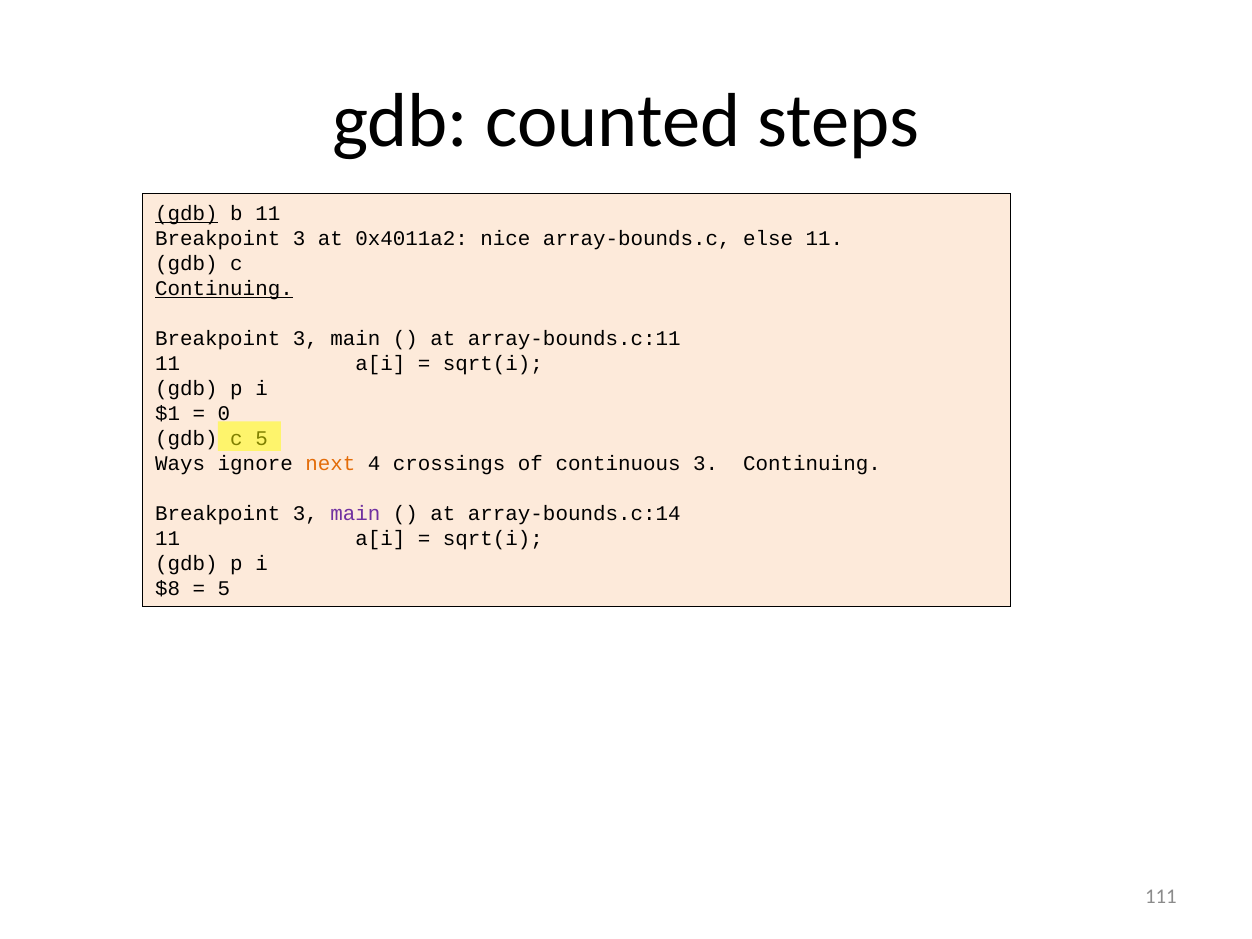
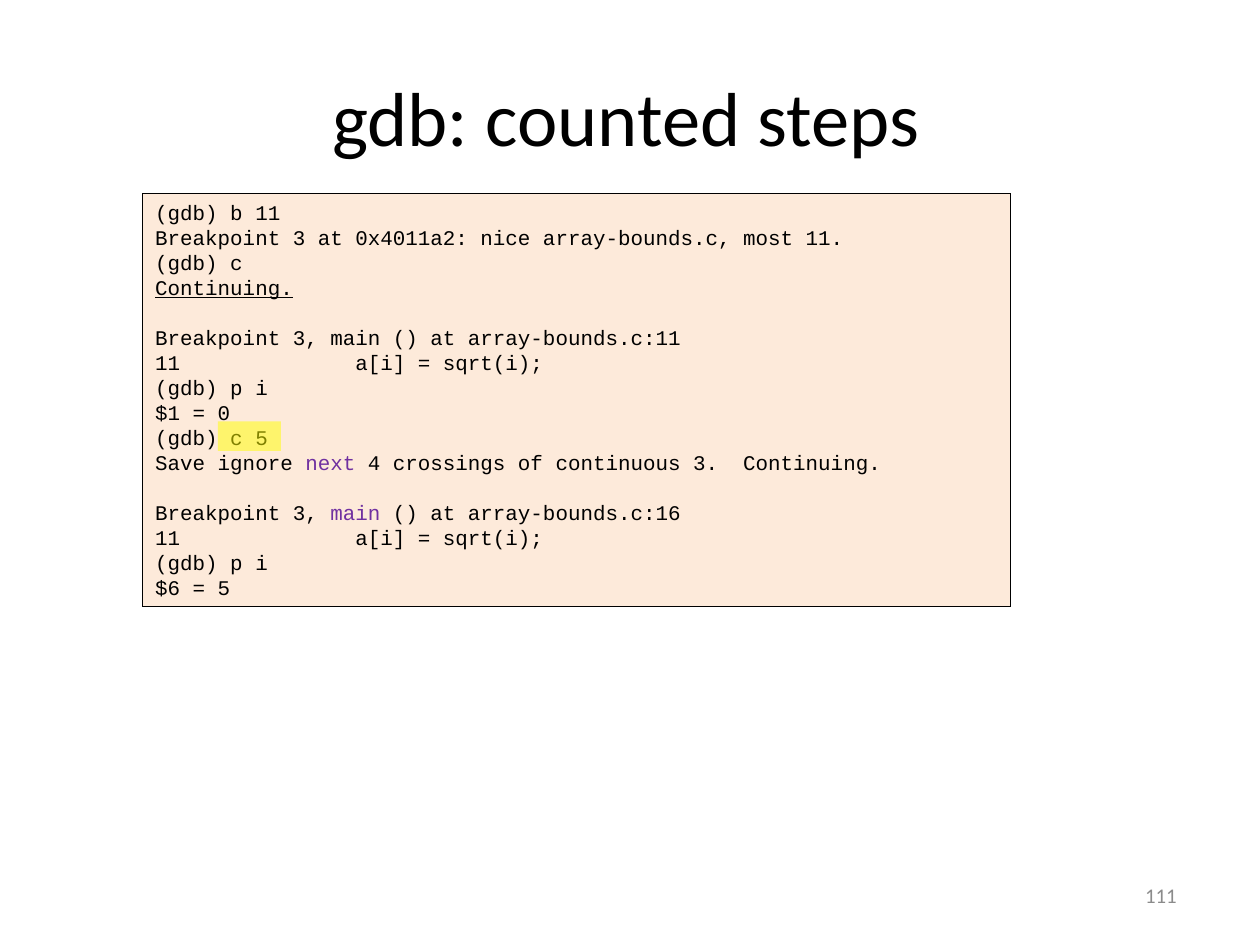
gdb at (186, 214) underline: present -> none
else: else -> most
Ways: Ways -> Save
next colour: orange -> purple
array-bounds.c:14: array-bounds.c:14 -> array-bounds.c:16
$8: $8 -> $6
